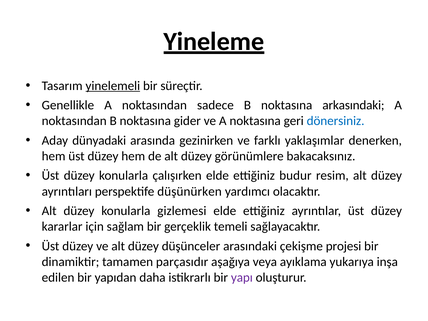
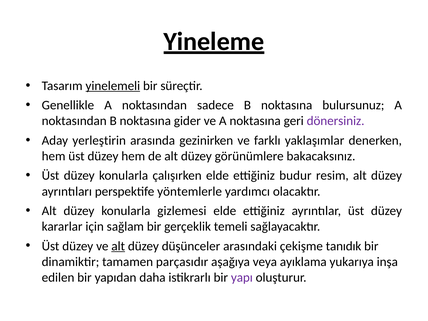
arkasındaki: arkasındaki -> bulursunuz
dönersiniz colour: blue -> purple
dünyadaki: dünyadaki -> yerleştirin
düşünürken: düşünürken -> yöntemlerle
alt at (118, 246) underline: none -> present
projesi: projesi -> tanıdık
